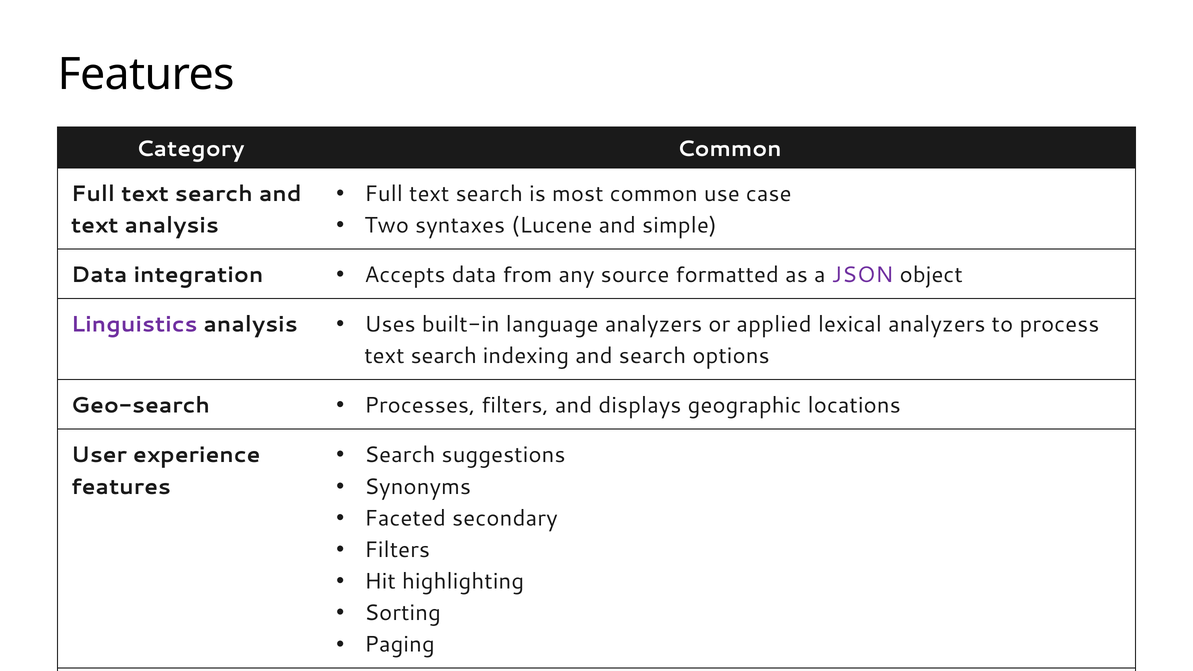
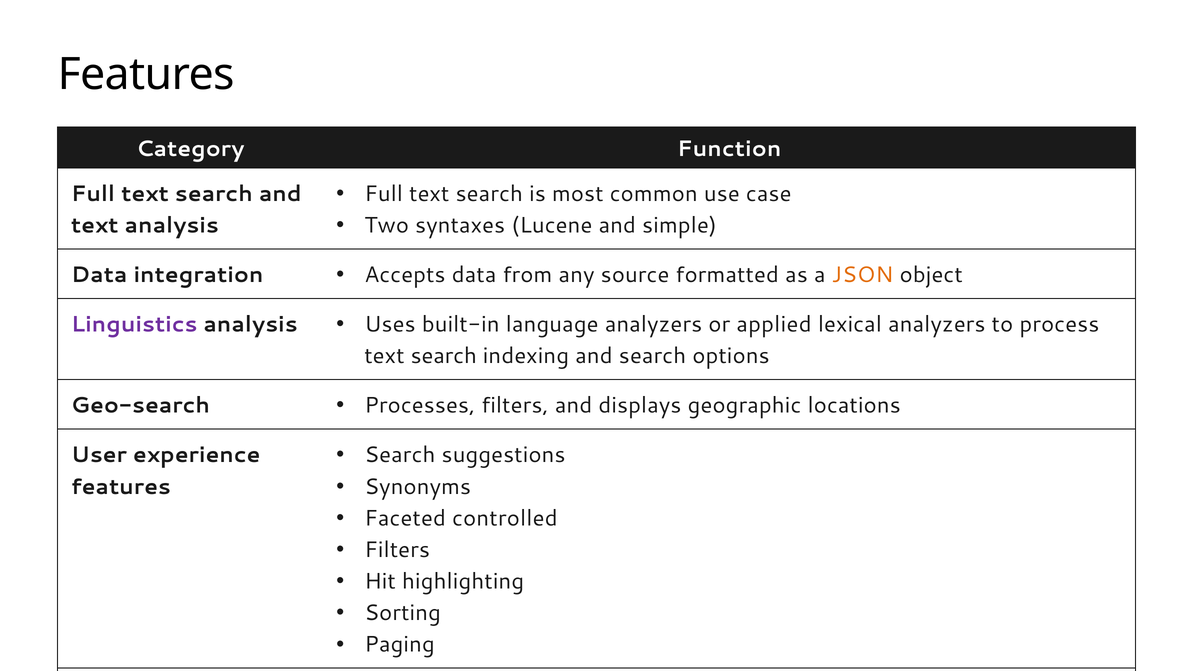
Category Common: Common -> Function
JSON colour: purple -> orange
secondary: secondary -> controlled
